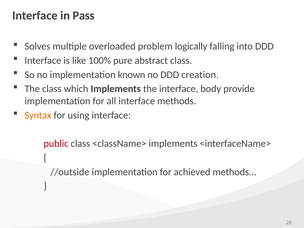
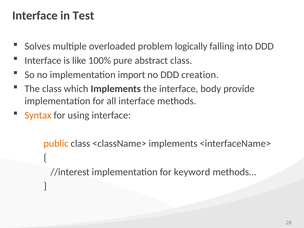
Pass: Pass -> Test
known: known -> import
public colour: red -> orange
//outside: //outside -> //interest
achieved: achieved -> keyword
